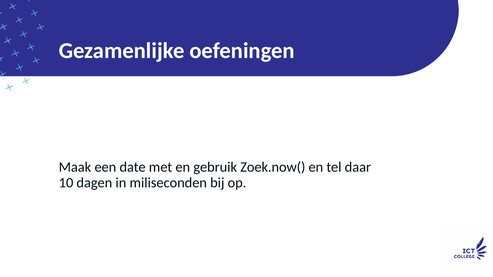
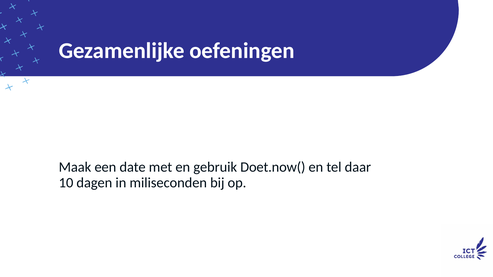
Zoek.now(: Zoek.now( -> Doet.now(
